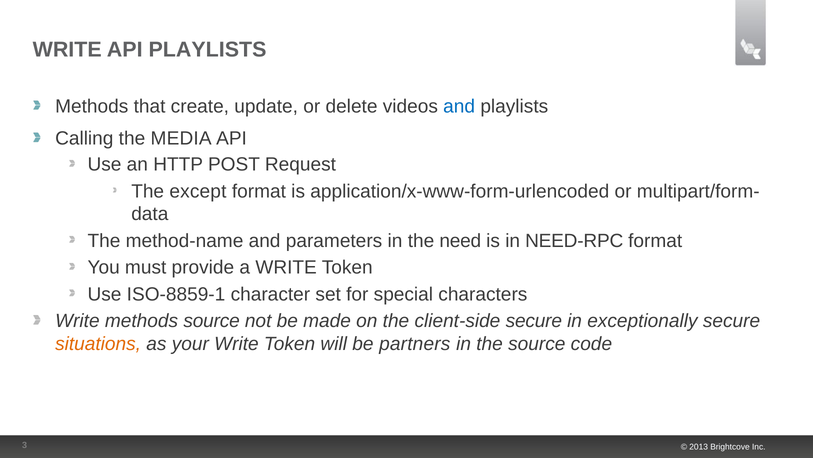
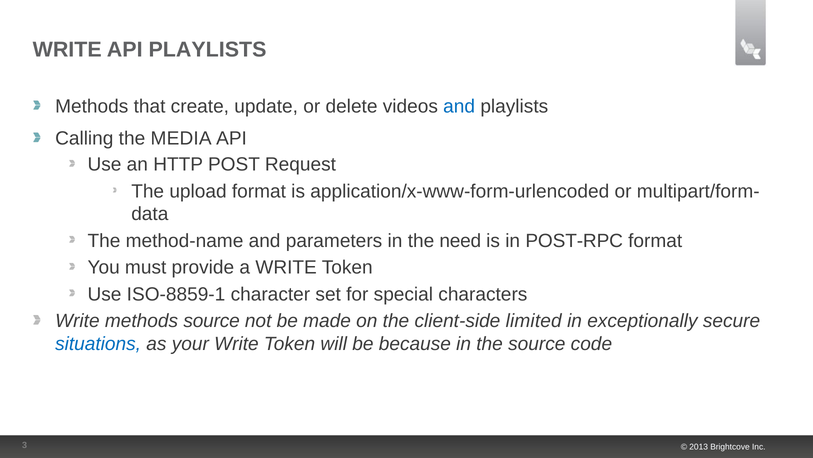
except: except -> upload
NEED-RPC: NEED-RPC -> POST-RPC
client-side secure: secure -> limited
situations colour: orange -> blue
partners: partners -> because
